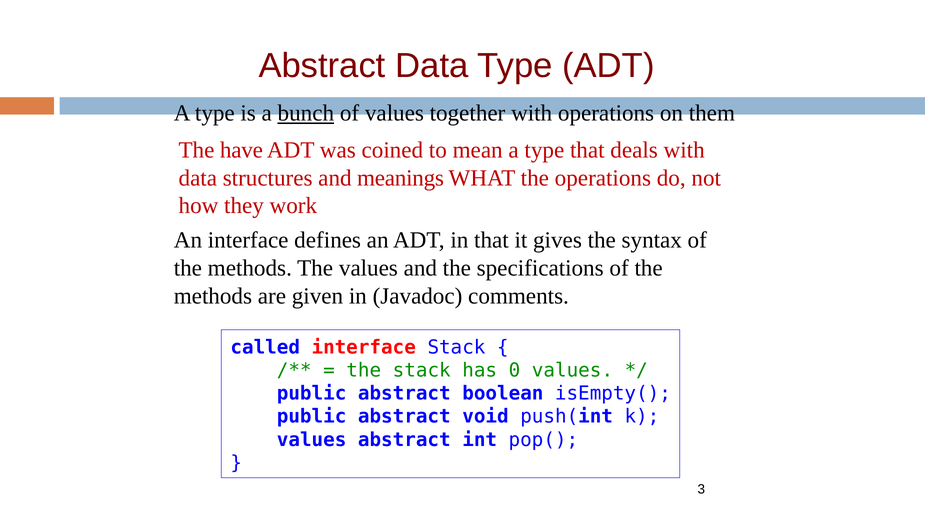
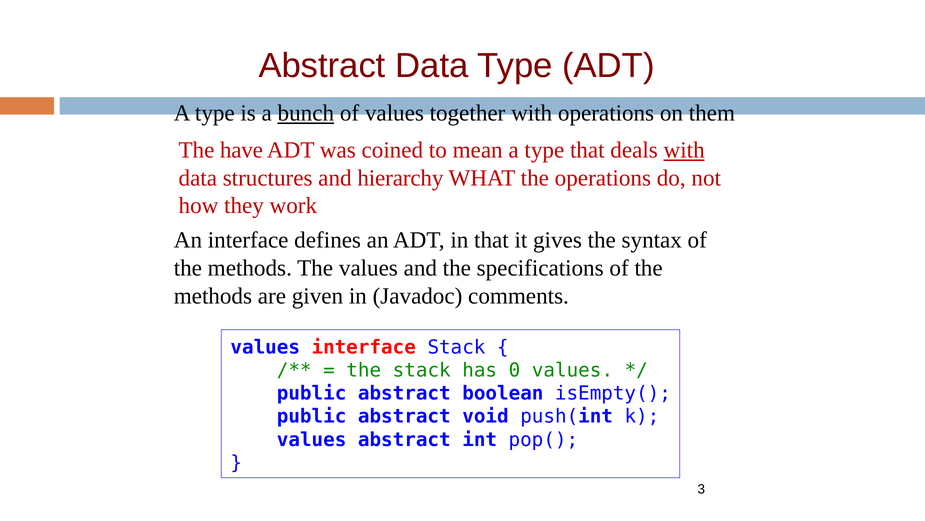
with at (684, 150) underline: none -> present
meanings: meanings -> hierarchy
called at (265, 347): called -> values
